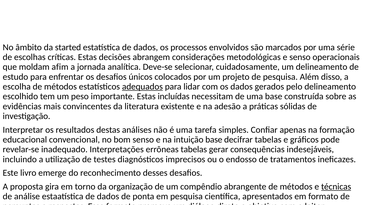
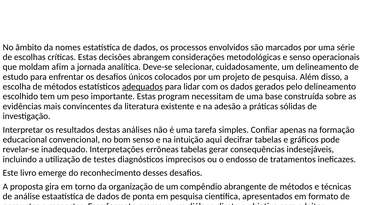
started: started -> nomes
incluídas: incluídas -> program
intuição base: base -> aqui
técnicas underline: present -> none
